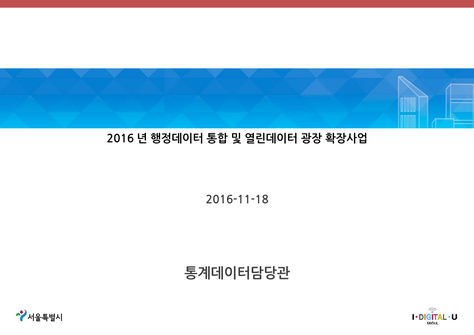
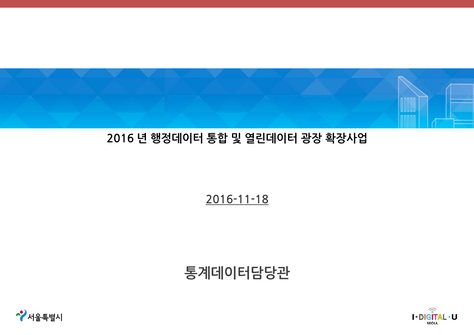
2016-11-18 underline: none -> present
